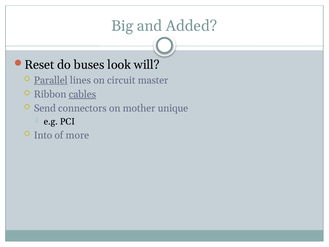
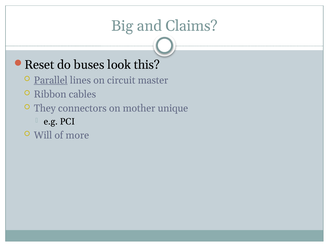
Added: Added -> Claims
will: will -> this
cables underline: present -> none
Send: Send -> They
Into: Into -> Will
